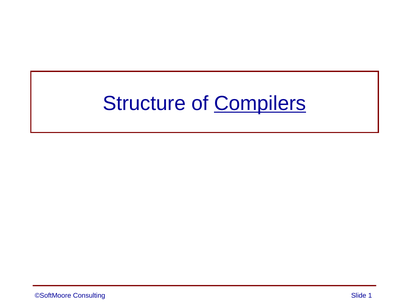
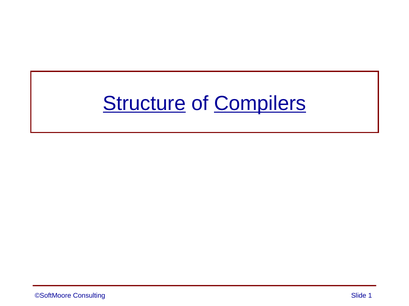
Structure underline: none -> present
